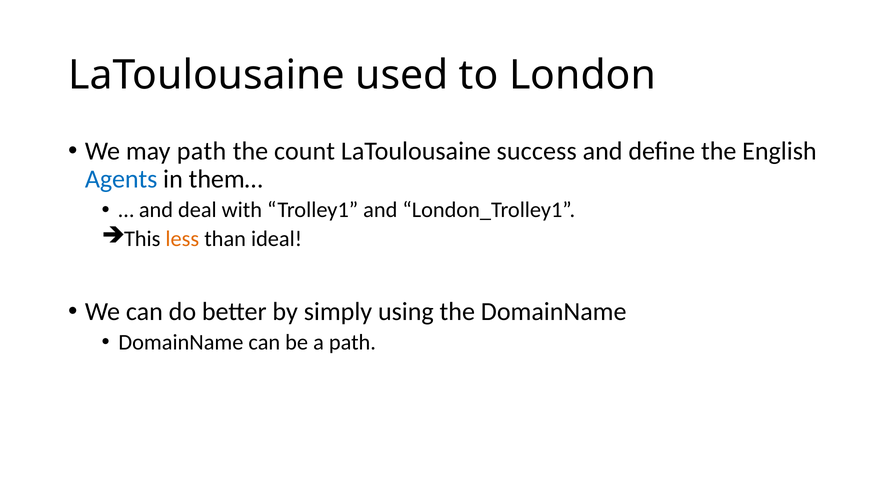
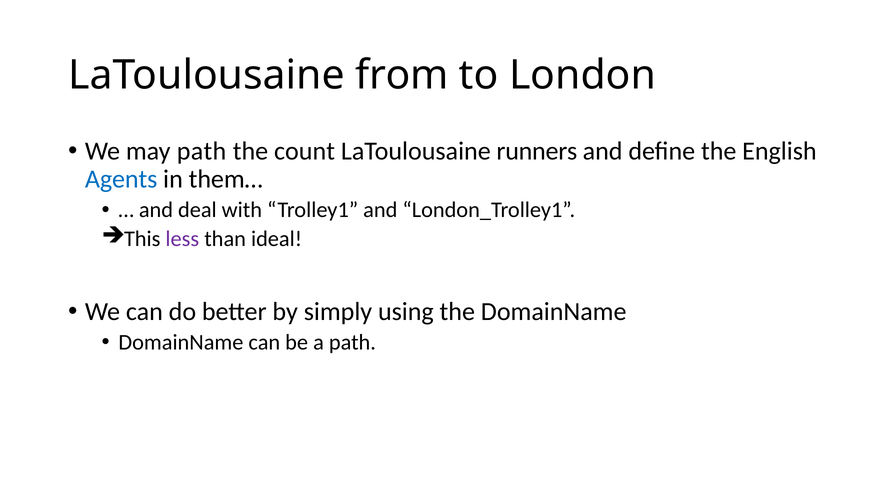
used: used -> from
success: success -> runners
less colour: orange -> purple
